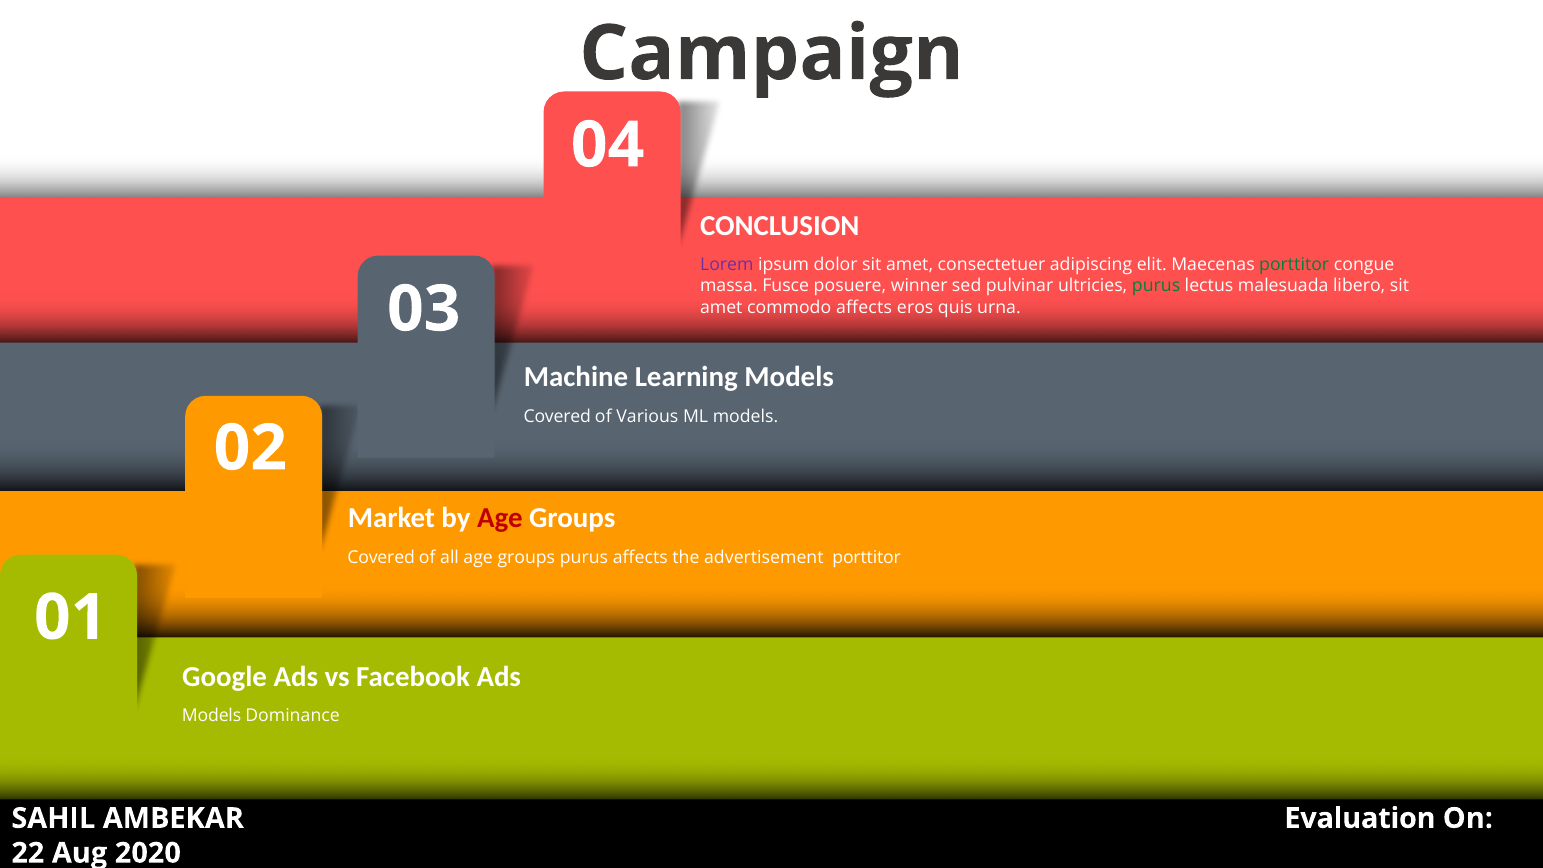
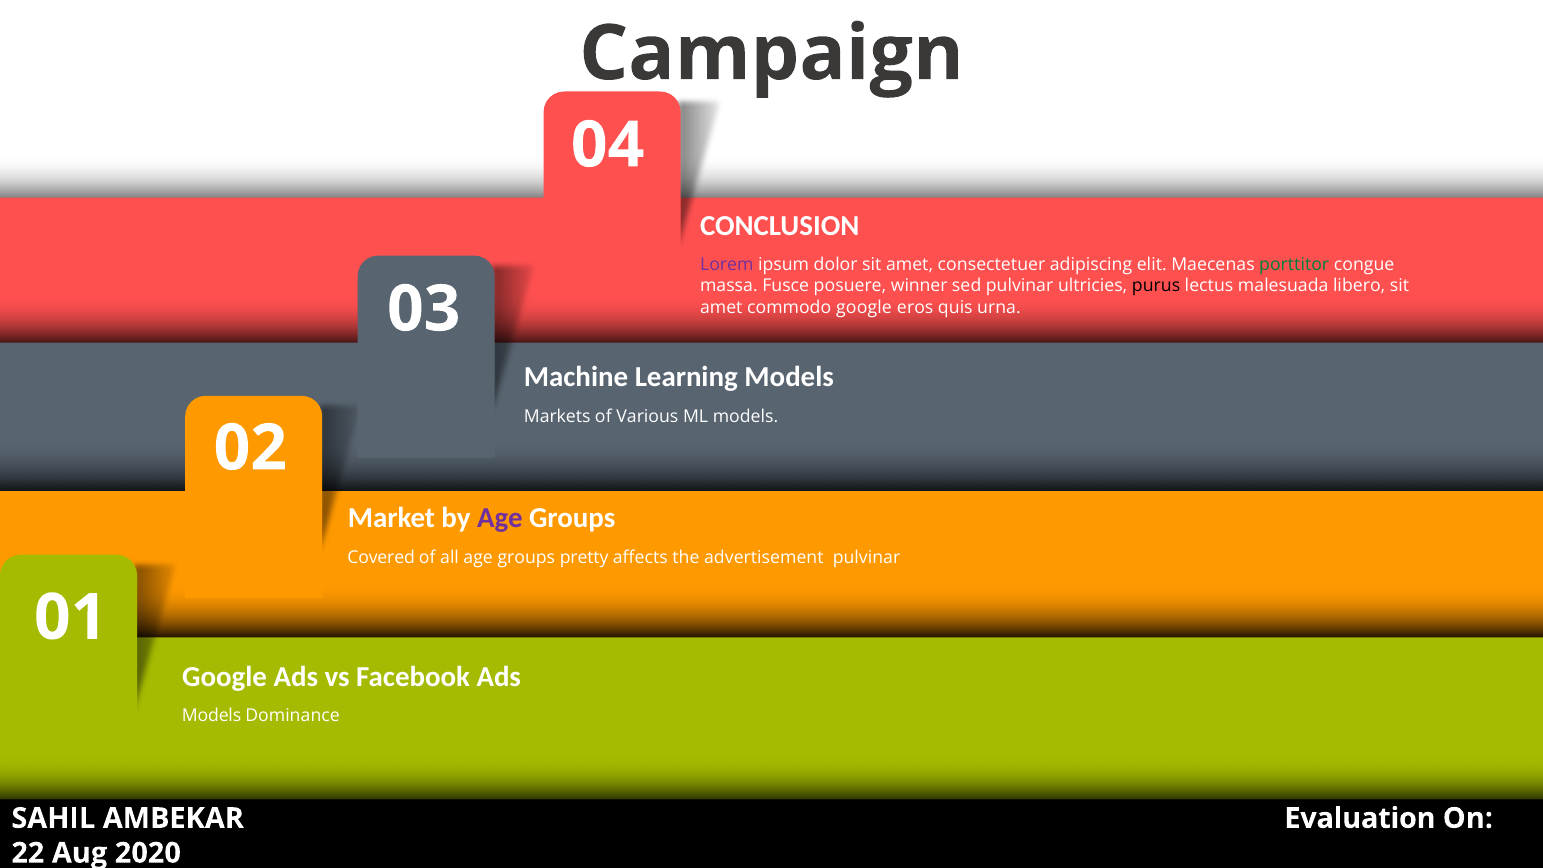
purus at (1156, 286) colour: green -> black
commodo affects: affects -> google
Covered at (557, 416): Covered -> Markets
Age at (500, 518) colour: red -> purple
groups purus: purus -> pretty
advertisement porttitor: porttitor -> pulvinar
